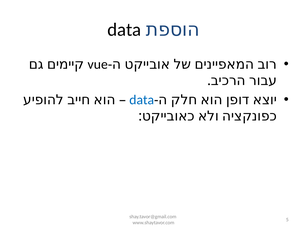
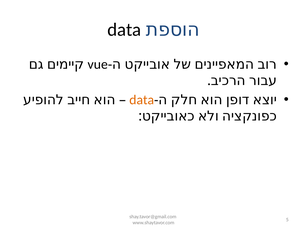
data at (142, 100) colour: blue -> orange
